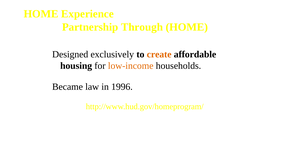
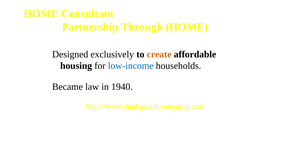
Experience: Experience -> Consultant
low-income colour: orange -> blue
1996: 1996 -> 1940
